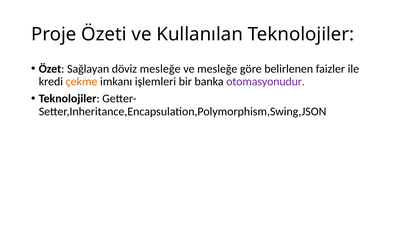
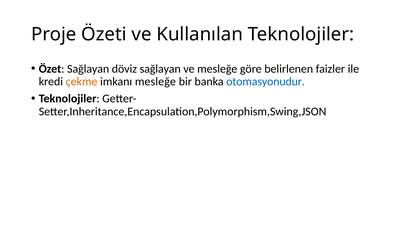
döviz mesleğe: mesleğe -> sağlayan
imkanı işlemleri: işlemleri -> mesleğe
otomasyonudur colour: purple -> blue
